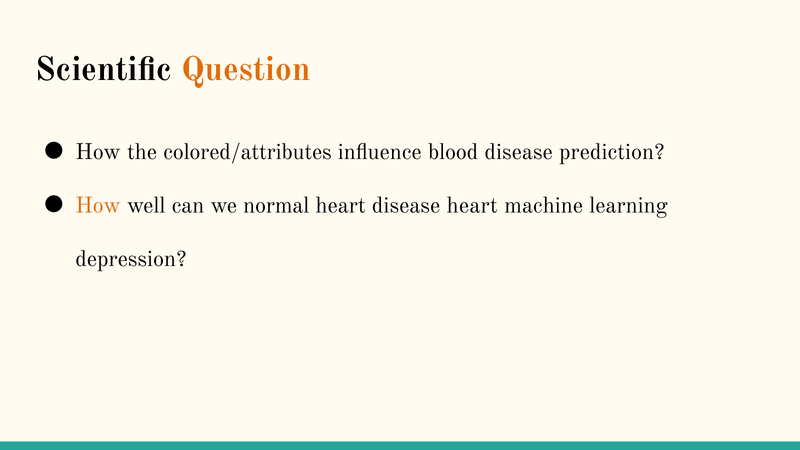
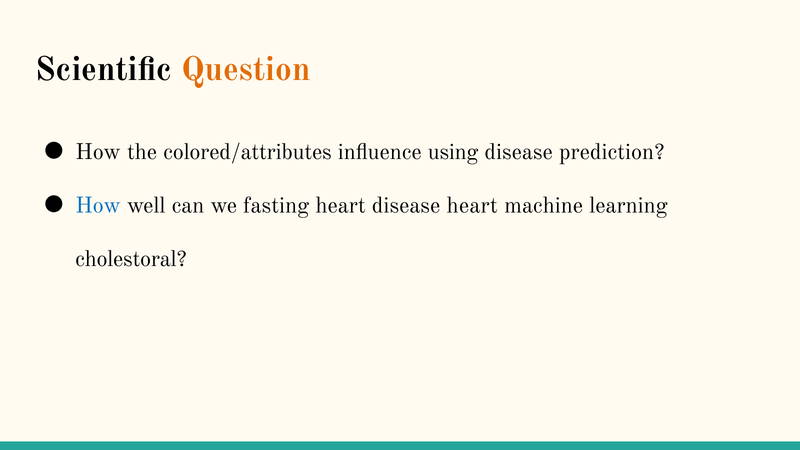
blood: blood -> using
How at (98, 205) colour: orange -> blue
normal: normal -> fasting
depression: depression -> cholestoral
